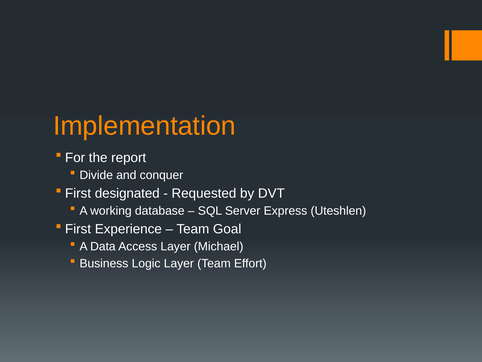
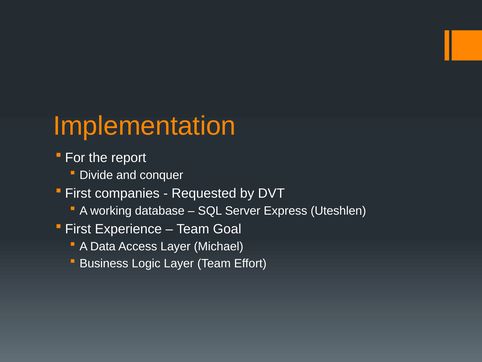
designated: designated -> companies
